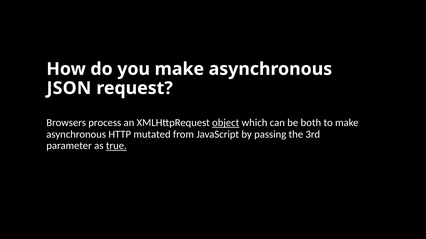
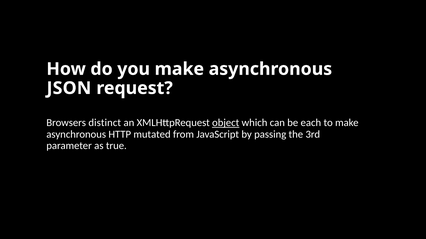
process: process -> distinct
both: both -> each
true underline: present -> none
